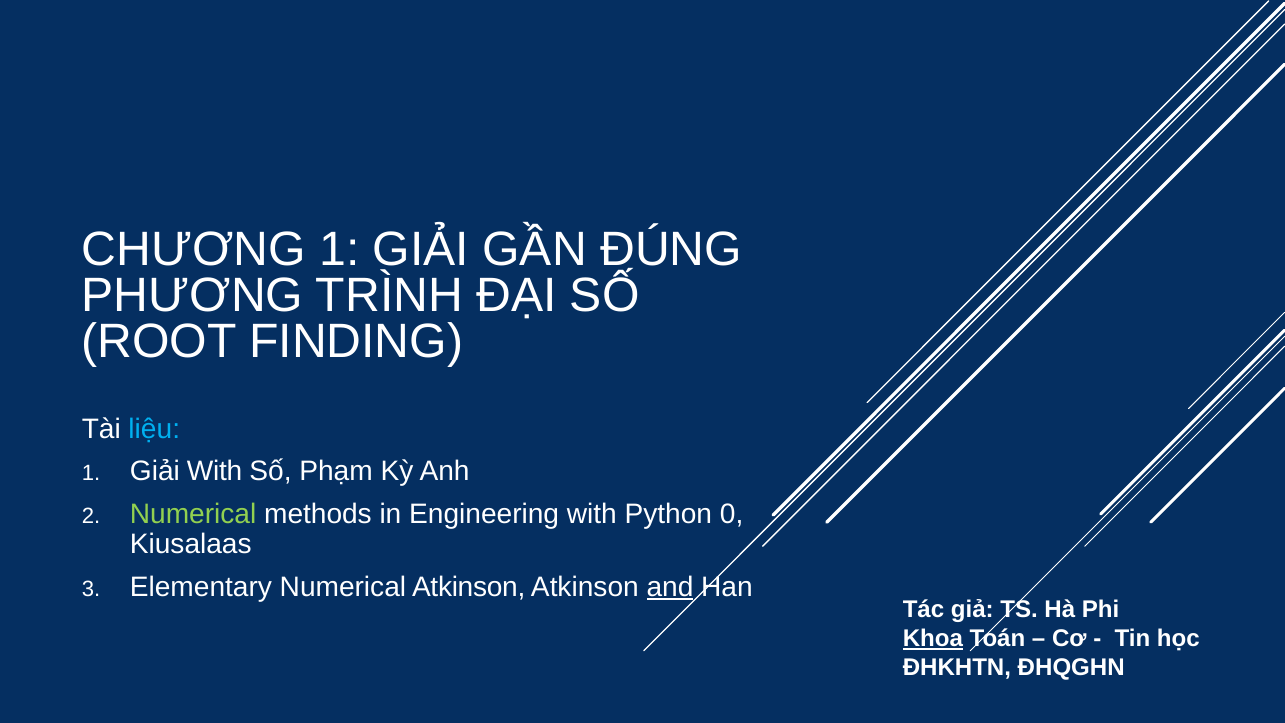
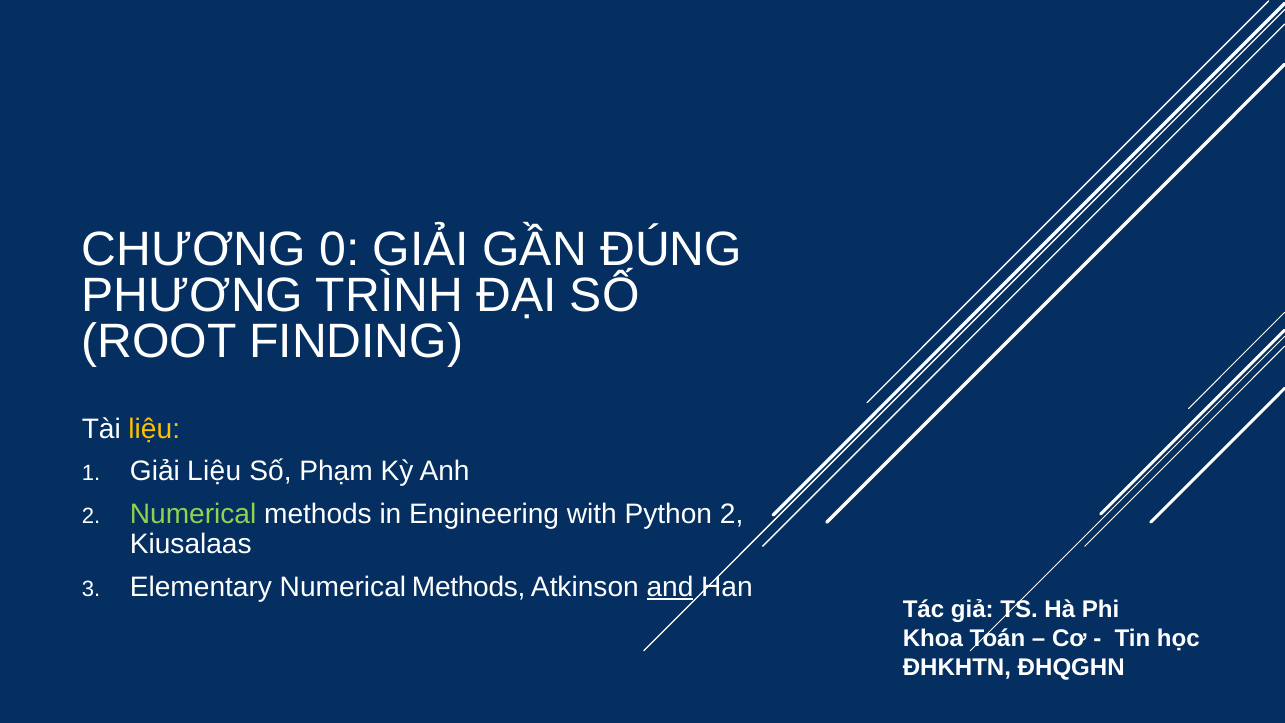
CHƯƠNG 1: 1 -> 0
liệu at (154, 429) colour: light blue -> yellow
Giải With: With -> Liệu
Python 0: 0 -> 2
Elementary Numerical Atkinson: Atkinson -> Methods
Khoa underline: present -> none
